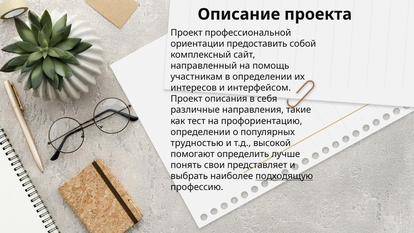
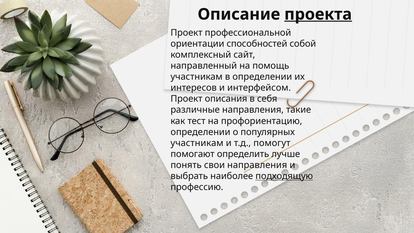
проекта underline: none -> present
предоставить: предоставить -> способностей
трудностью at (197, 143): трудностью -> участникам
высокой: высокой -> помогут
свои представляет: представляет -> направления
